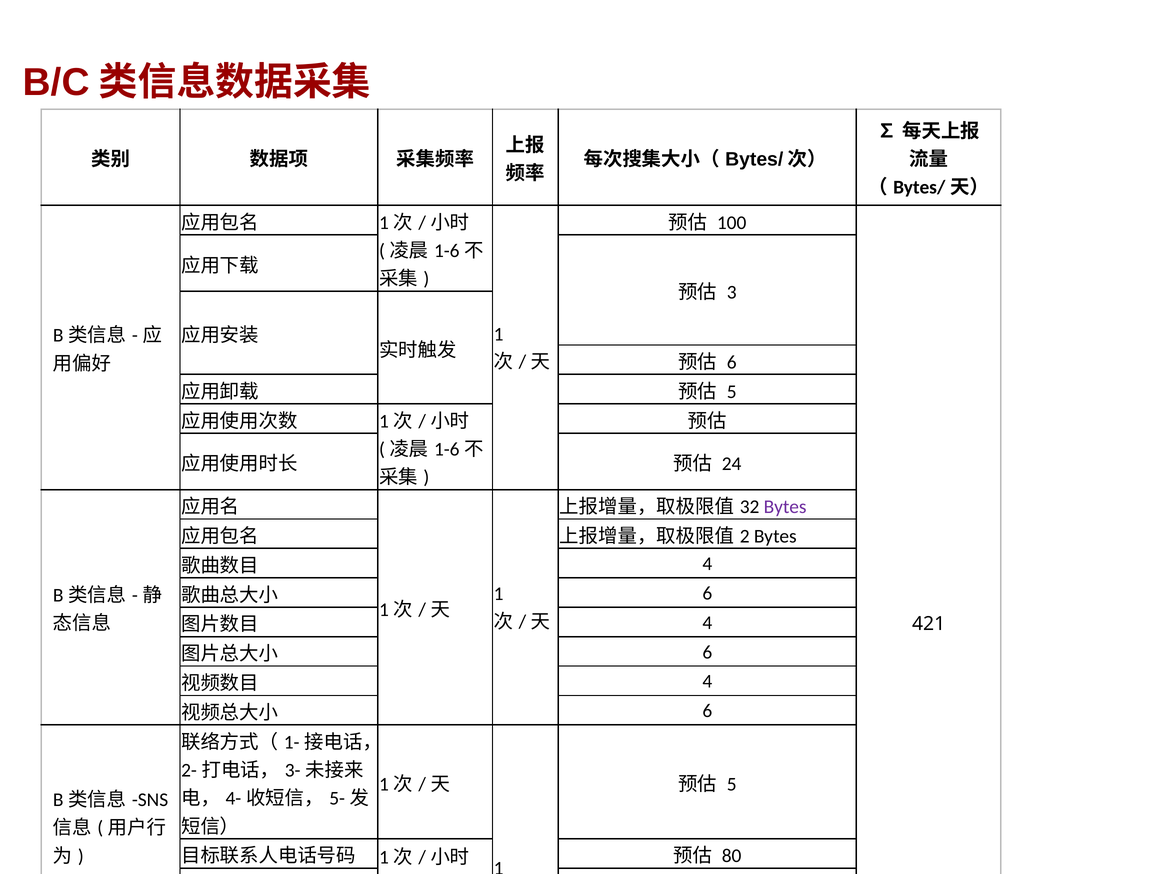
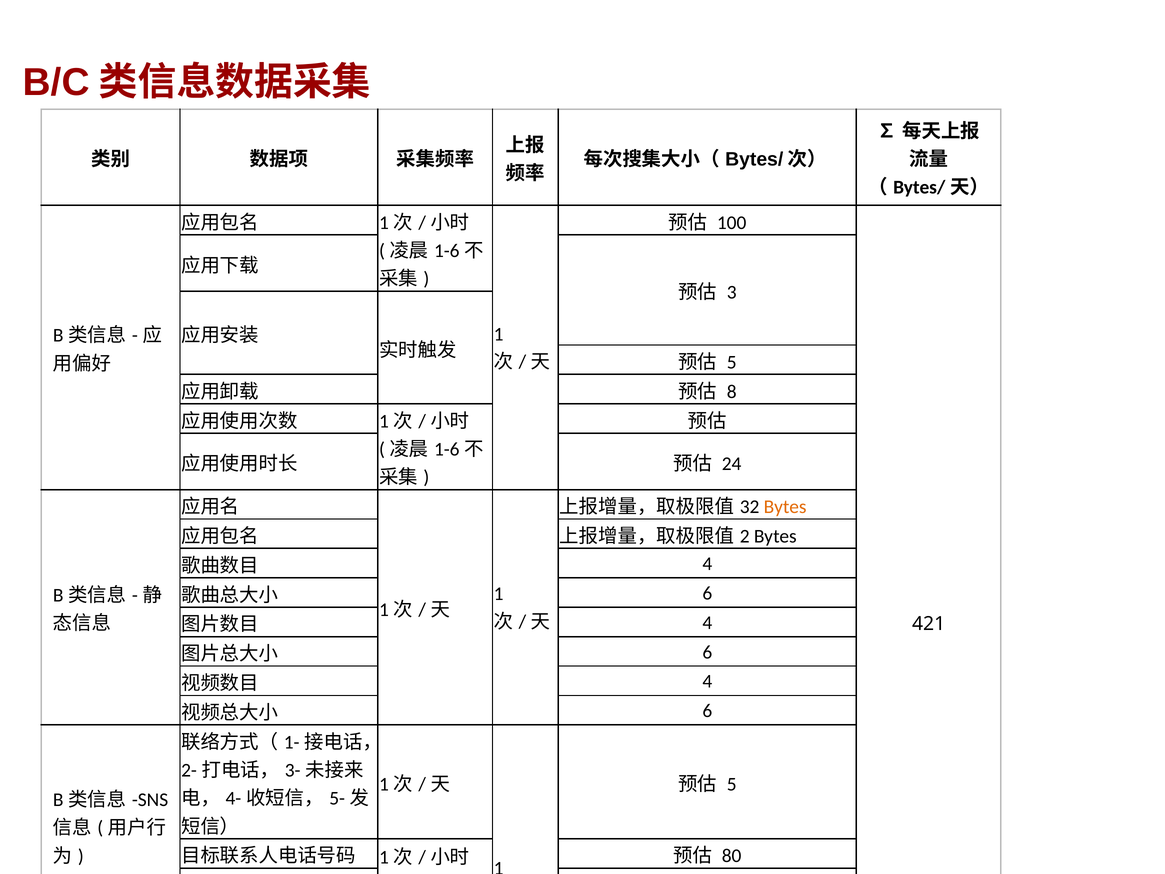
6 at (732, 362): 6 -> 5
5 at (732, 392): 5 -> 8
Bytes at (785, 507) colour: purple -> orange
